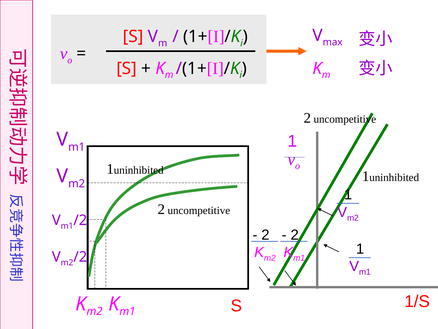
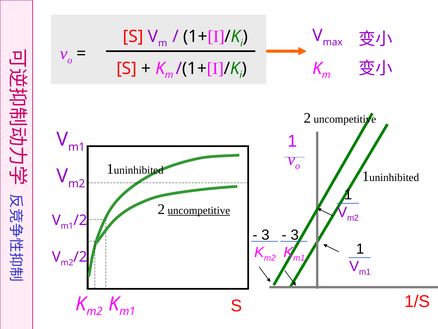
uncompetitive at (199, 210) underline: none -> present
2 at (265, 235): 2 -> 3
2 at (295, 235): 2 -> 3
